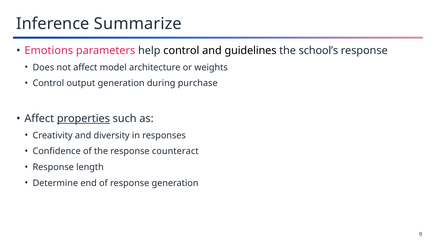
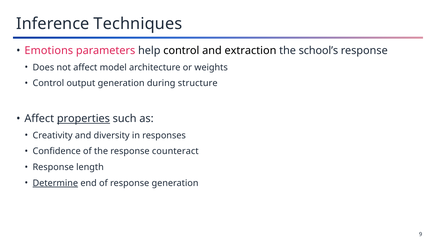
Summarize: Summarize -> Techniques
guidelines: guidelines -> extraction
purchase: purchase -> structure
Determine underline: none -> present
